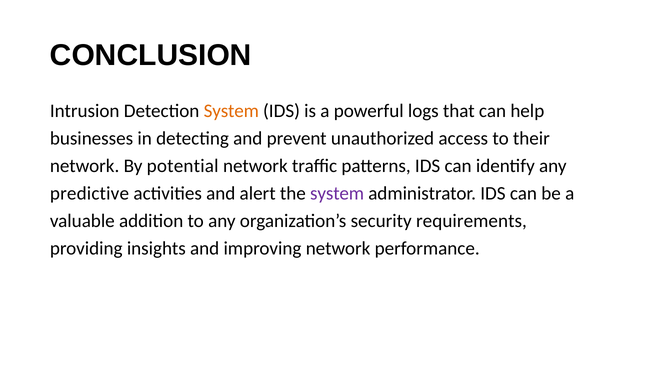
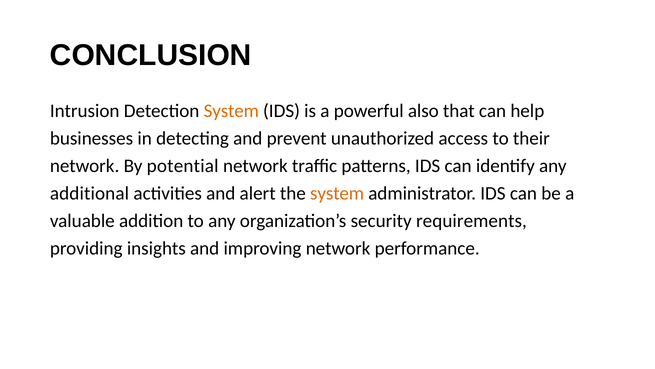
logs: logs -> also
predictive: predictive -> additional
system at (337, 193) colour: purple -> orange
